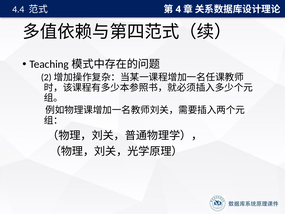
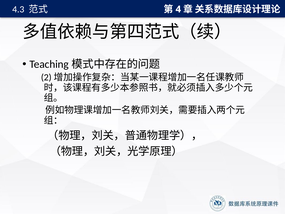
4.4: 4.4 -> 4.3
